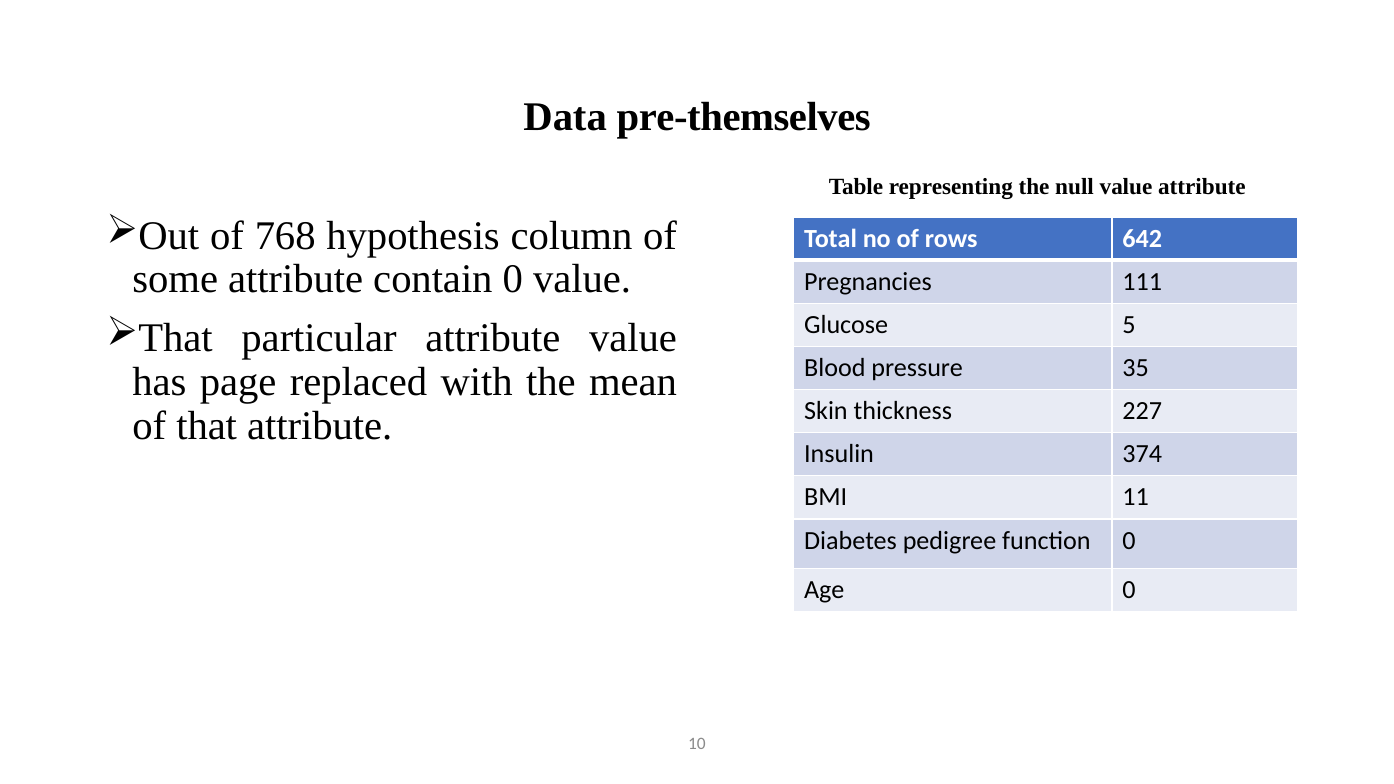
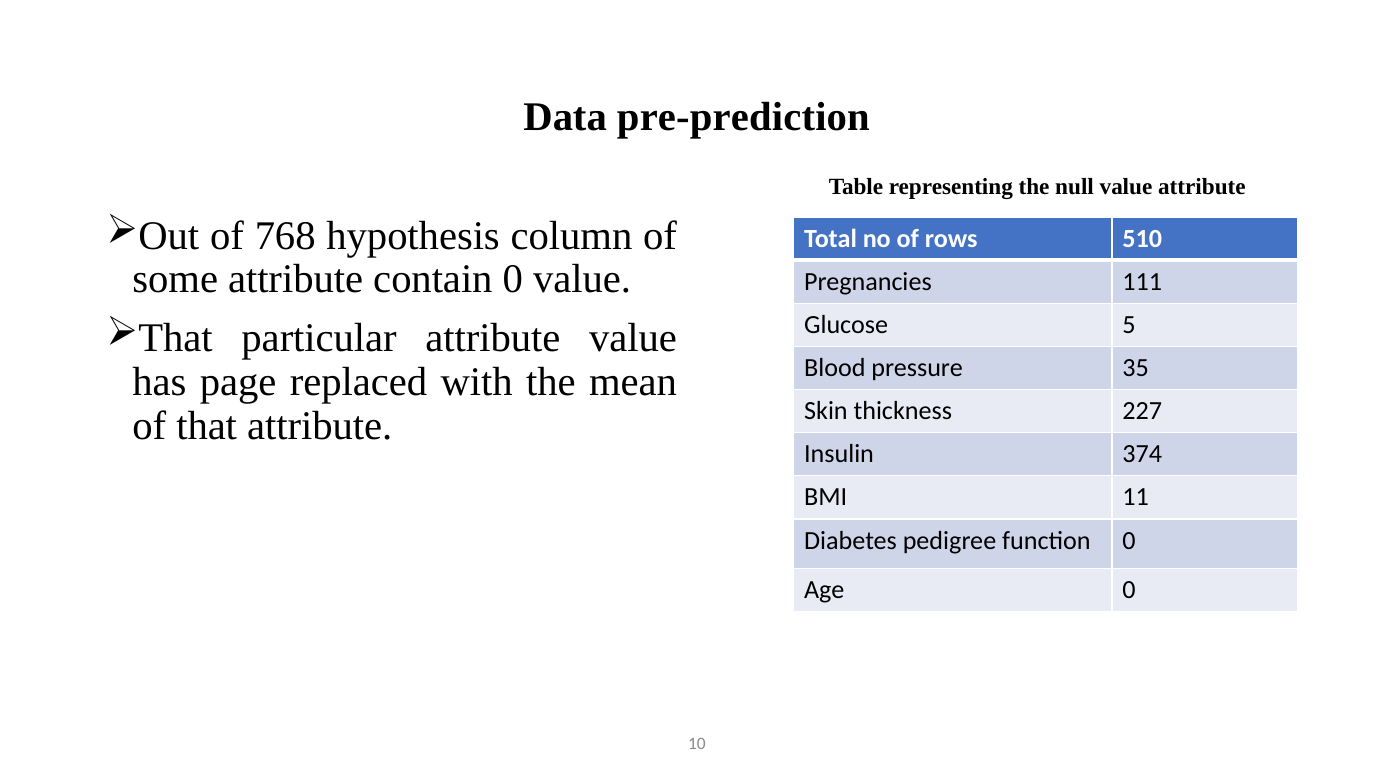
pre-themselves: pre-themselves -> pre-prediction
642: 642 -> 510
